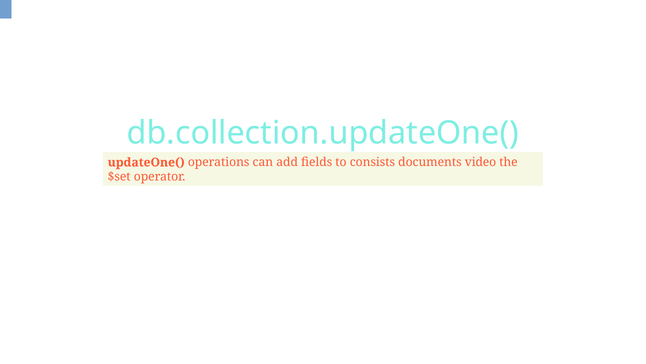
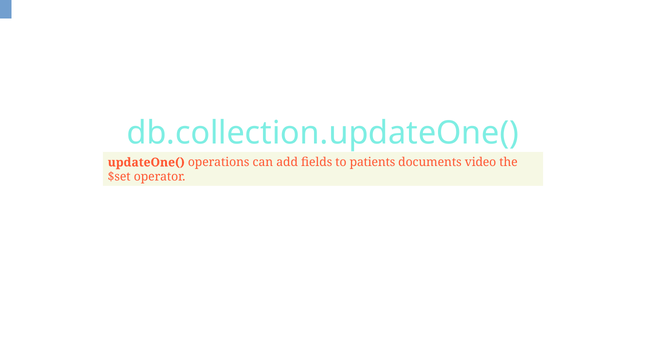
consists: consists -> patients
